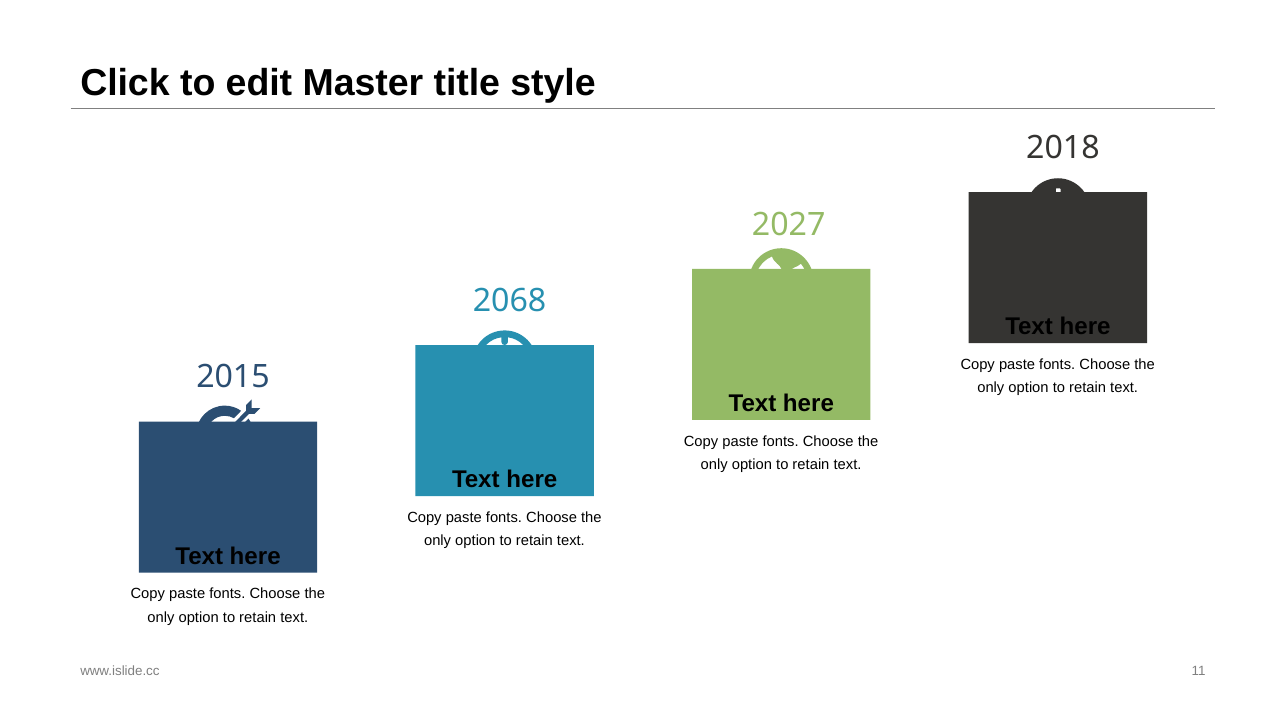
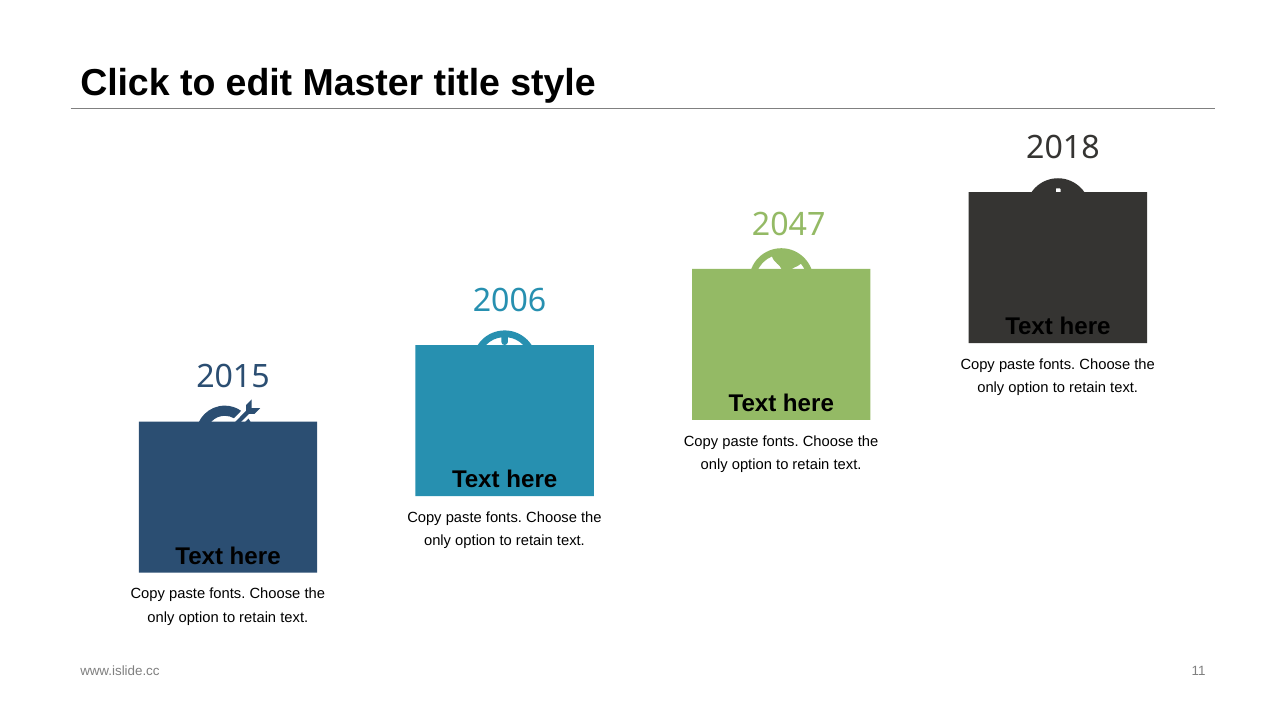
2027: 2027 -> 2047
2068: 2068 -> 2006
